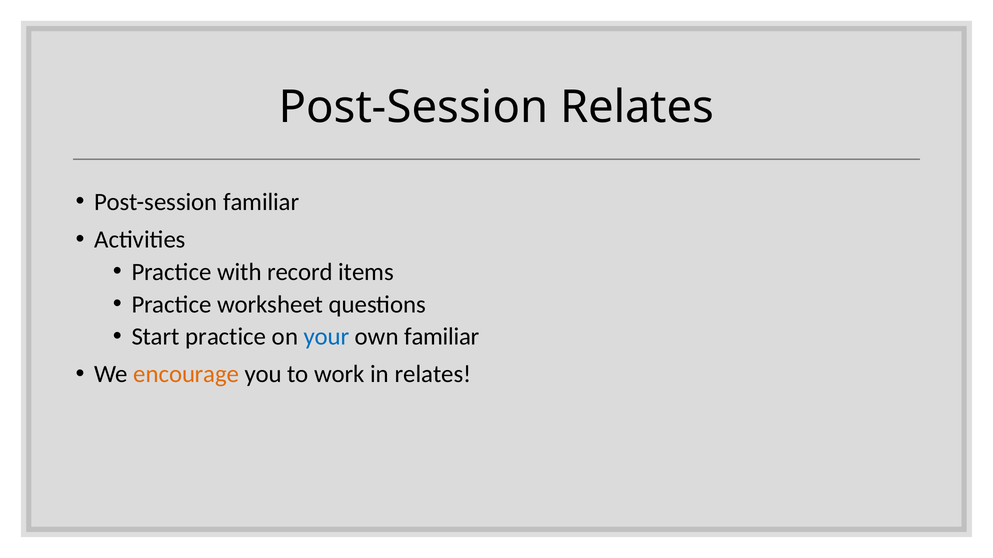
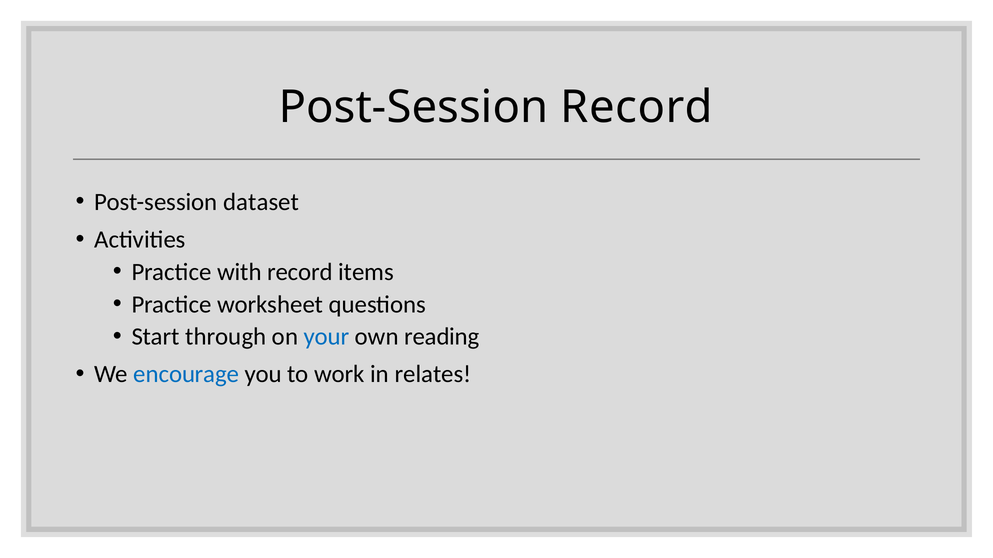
Post-Session Relates: Relates -> Record
Post-session familiar: familiar -> dataset
Start practice: practice -> through
own familiar: familiar -> reading
encourage colour: orange -> blue
